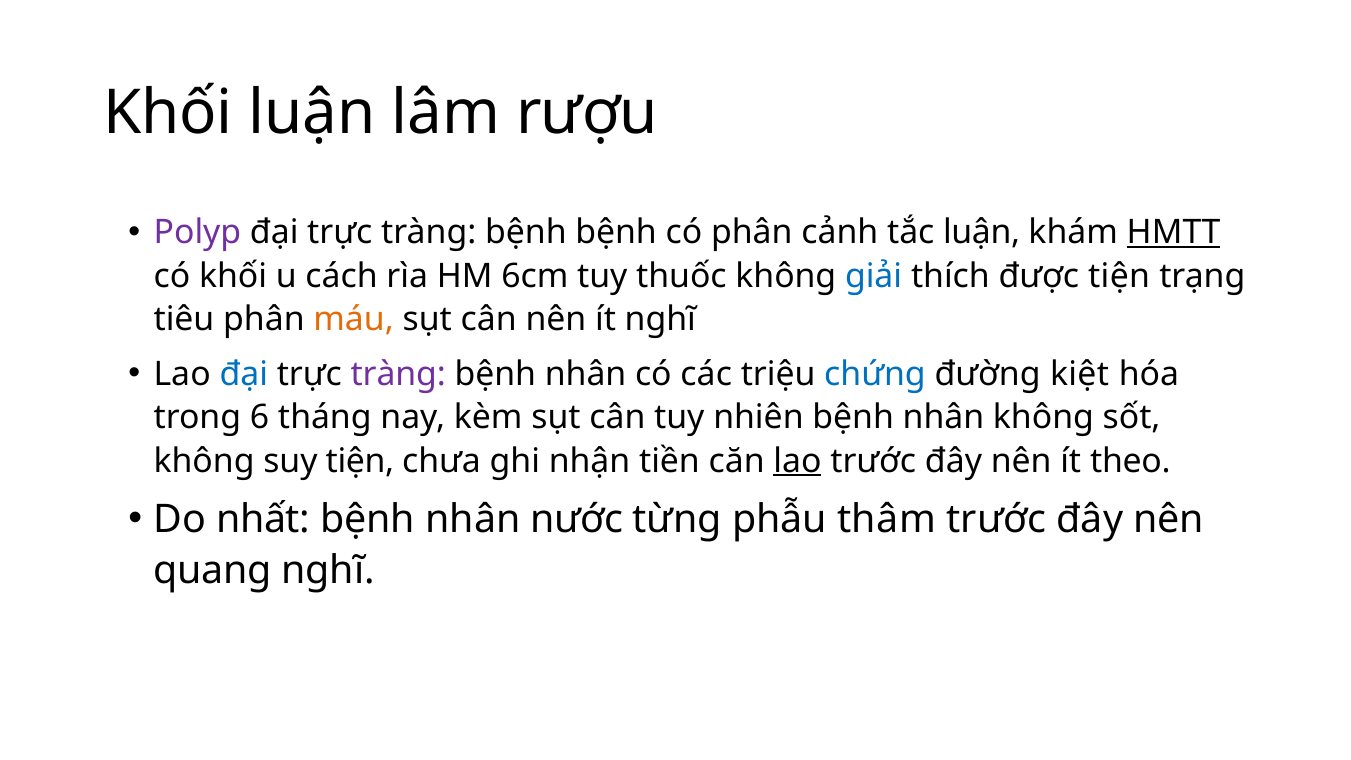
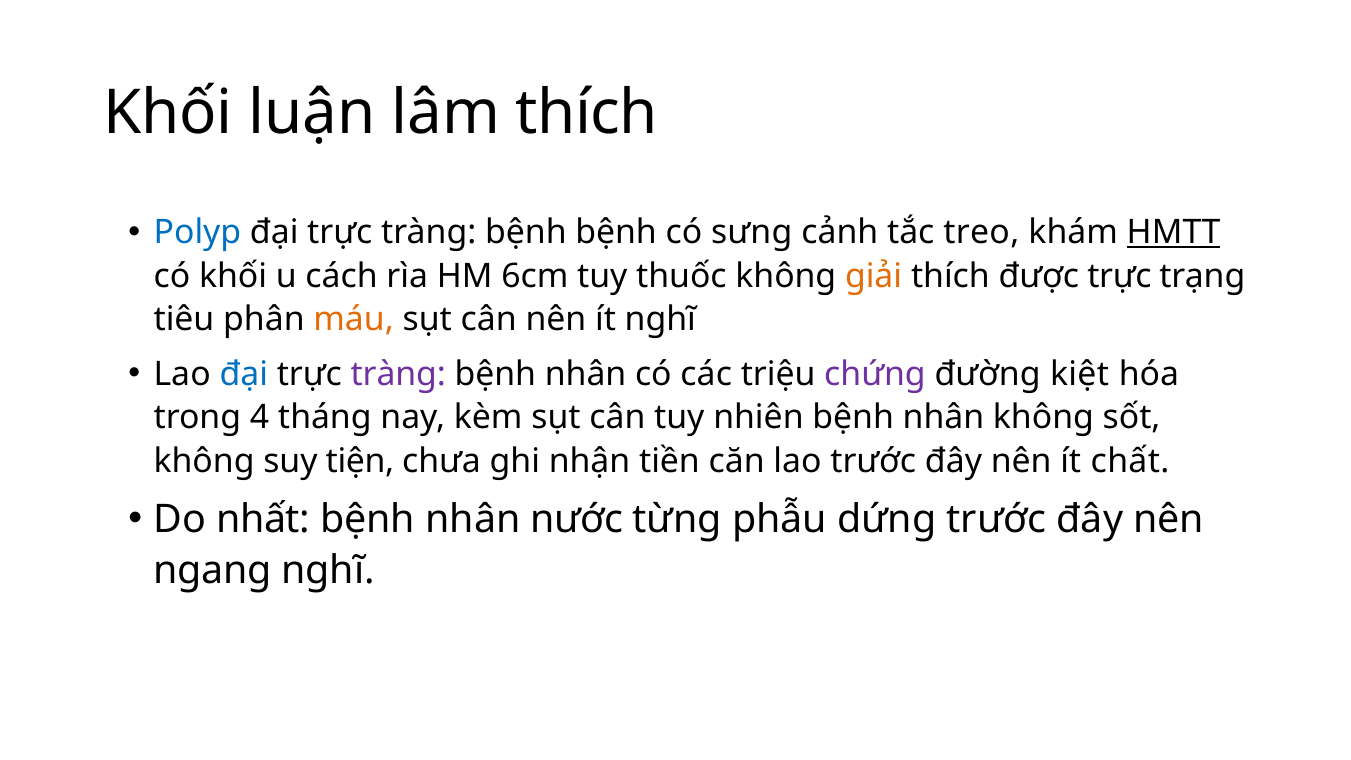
lâm rượu: rượu -> thích
Polyp colour: purple -> blue
có phân: phân -> sưng
tắc luận: luận -> treo
giải colour: blue -> orange
được tiện: tiện -> trực
chứng colour: blue -> purple
6: 6 -> 4
lao at (798, 461) underline: present -> none
theo: theo -> chất
thâm: thâm -> dứng
quang: quang -> ngang
